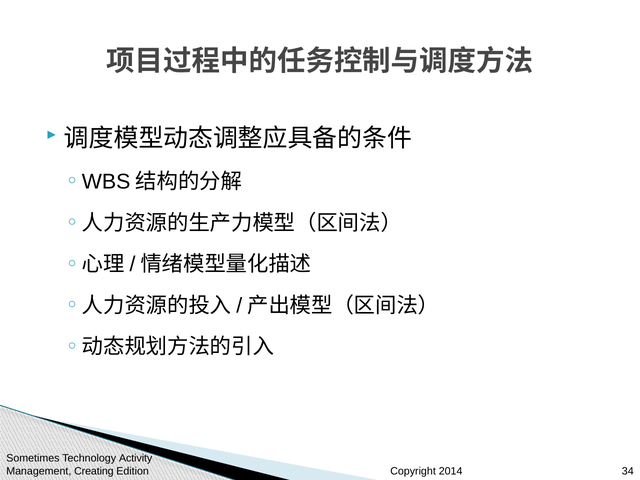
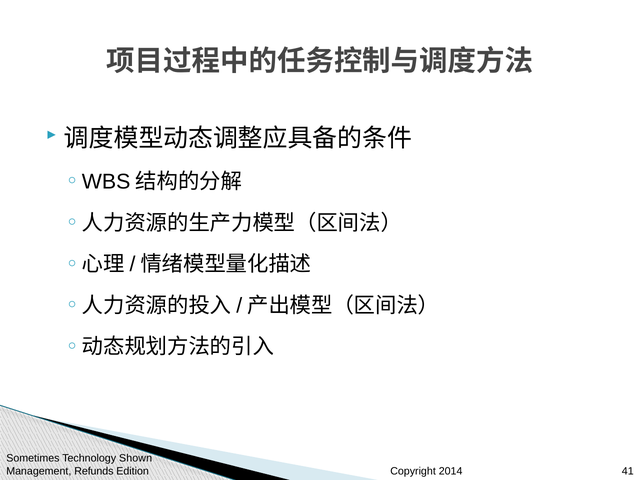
Activity: Activity -> Shown
Creating: Creating -> Refunds
34: 34 -> 41
